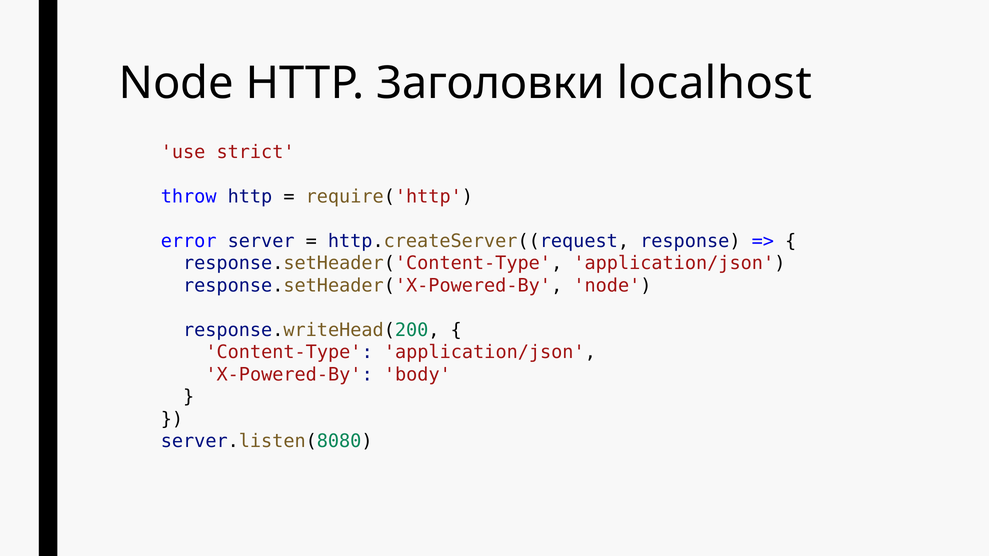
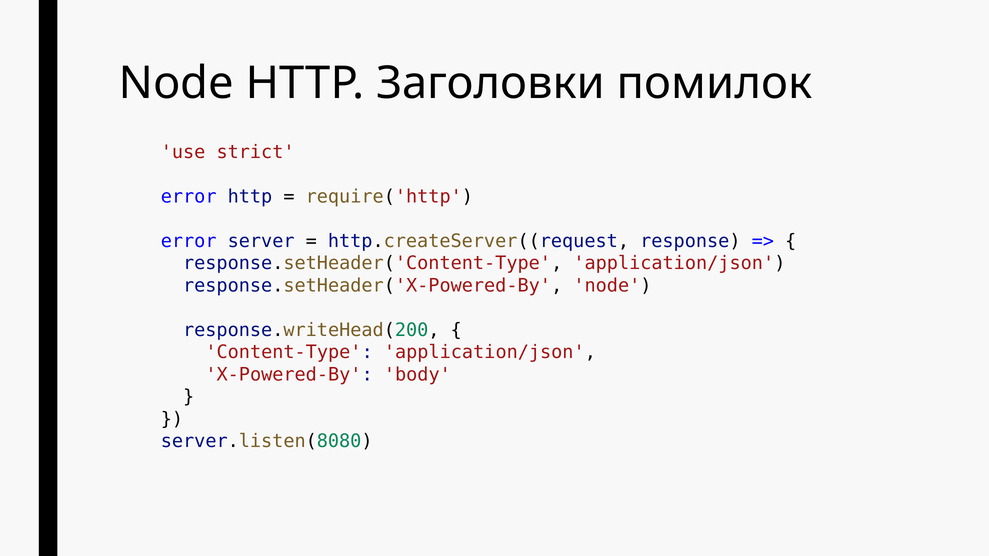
localhost: localhost -> помилок
throw at (189, 197): throw -> error
